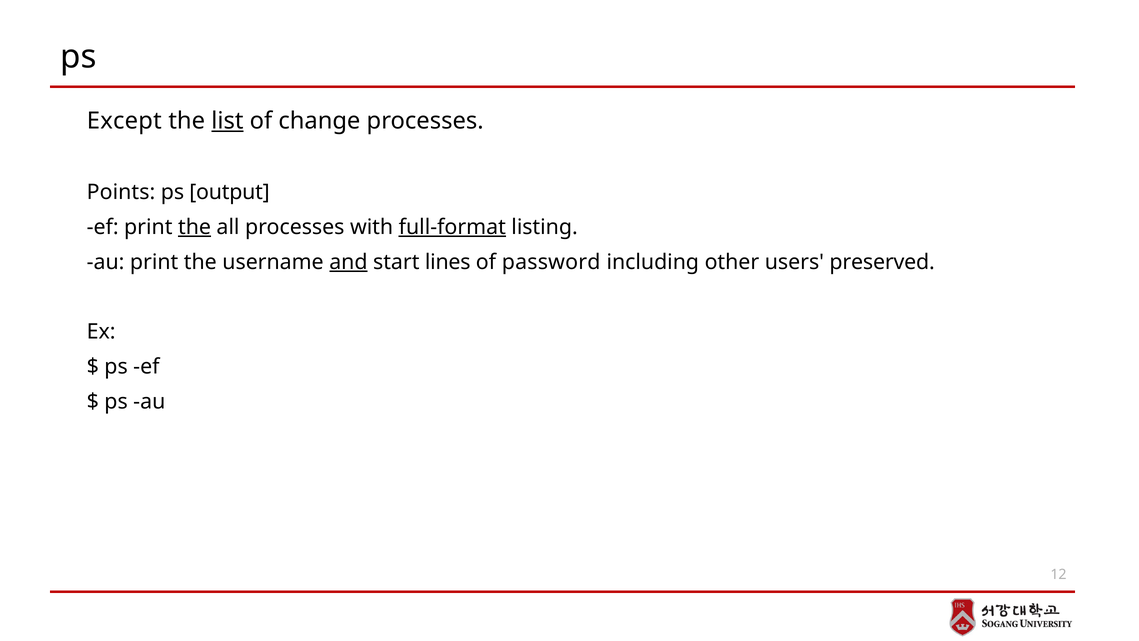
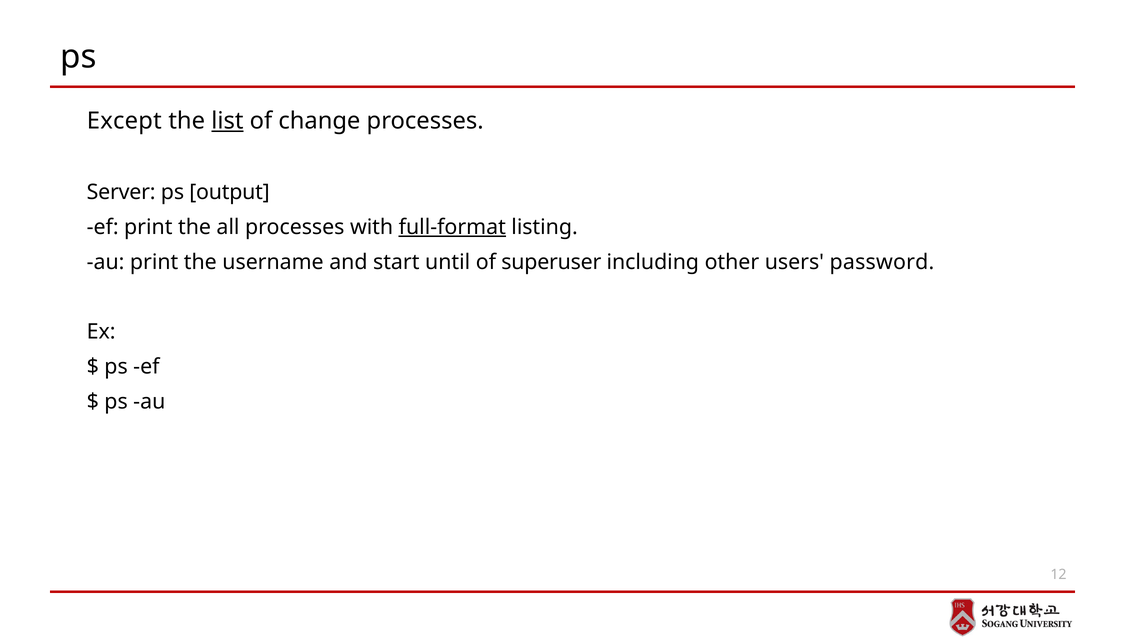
Points: Points -> Server
the at (195, 227) underline: present -> none
and underline: present -> none
lines: lines -> until
password: password -> superuser
preserved: preserved -> password
